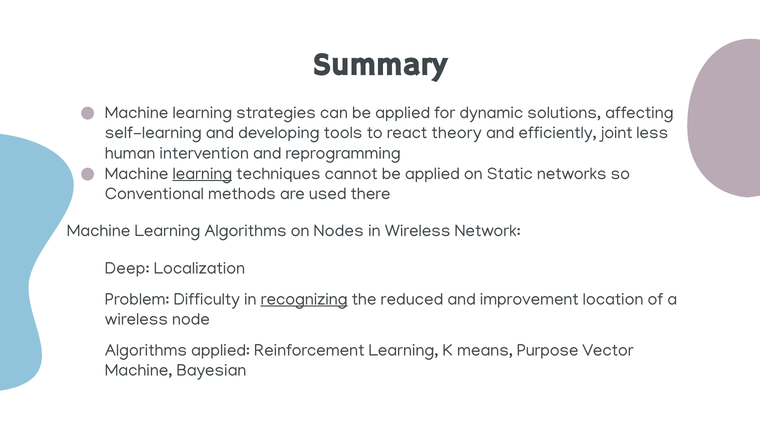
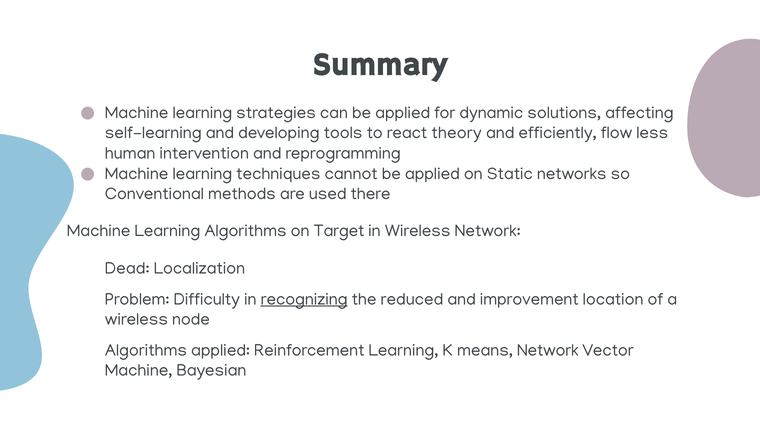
joint: joint -> flow
learning at (202, 173) underline: present -> none
Nodes: Nodes -> Target
Deep: Deep -> Dead
means Purpose: Purpose -> Network
